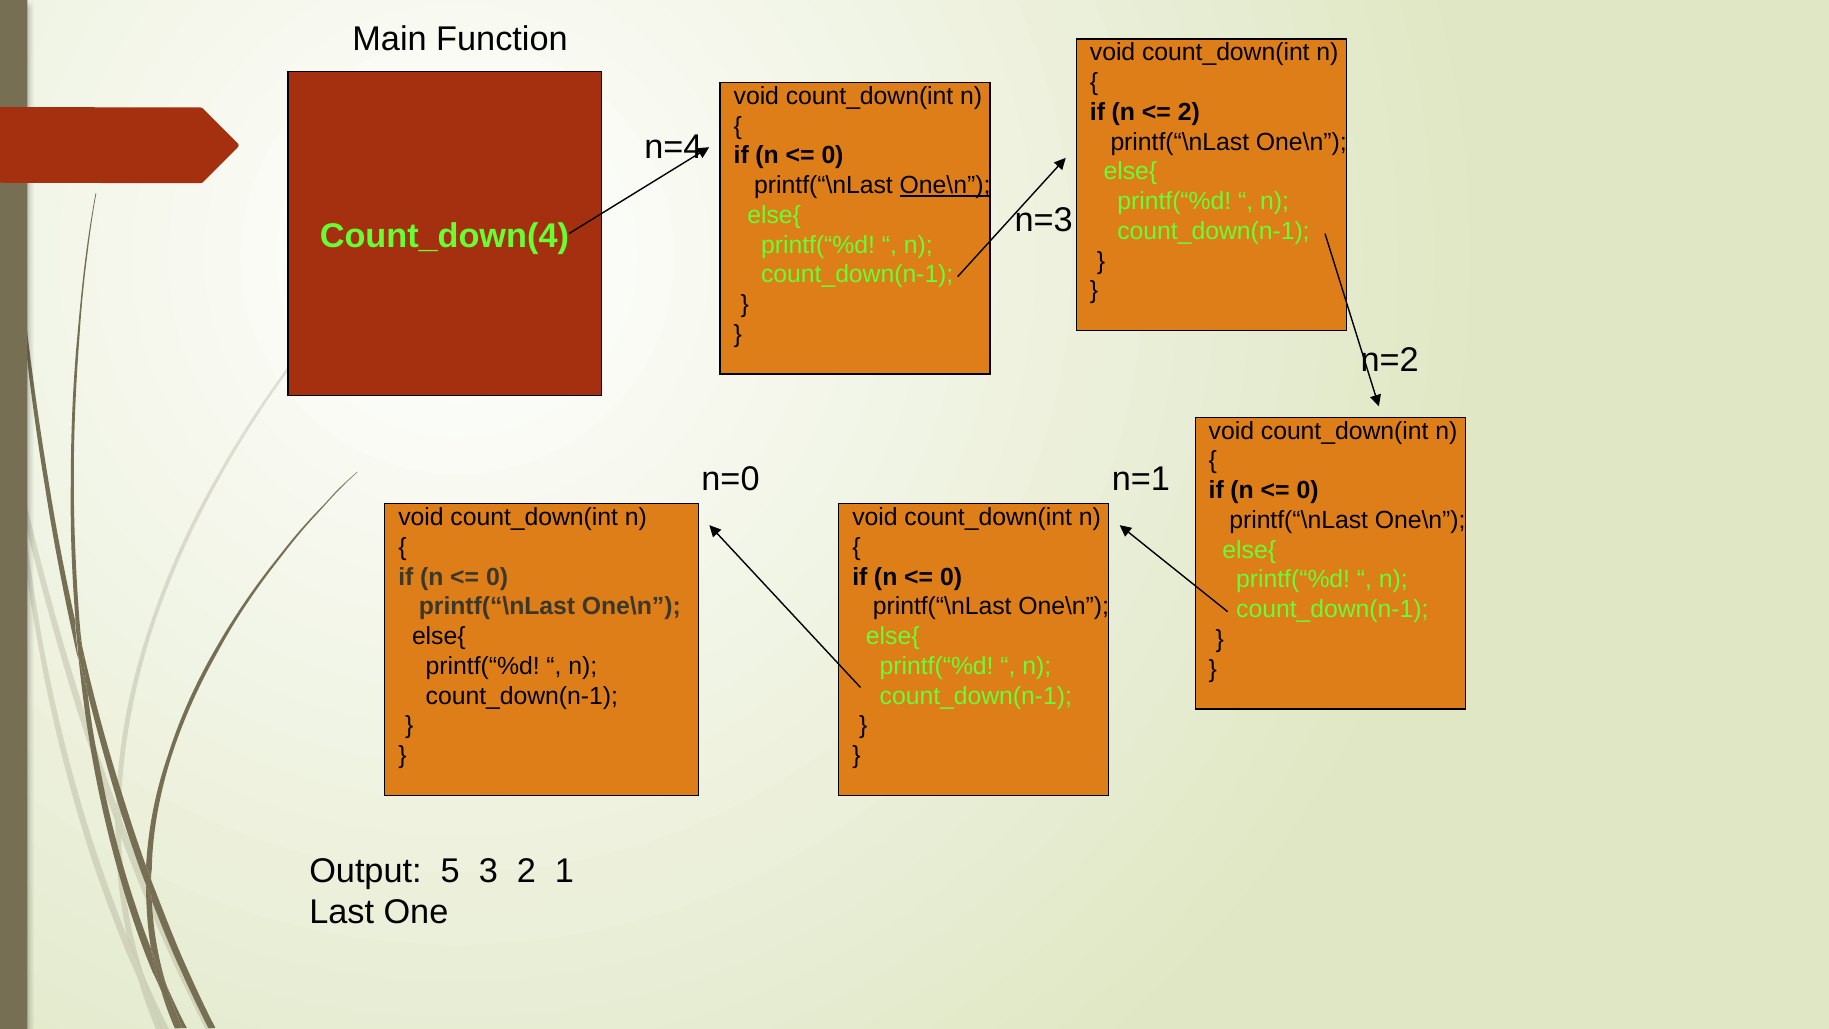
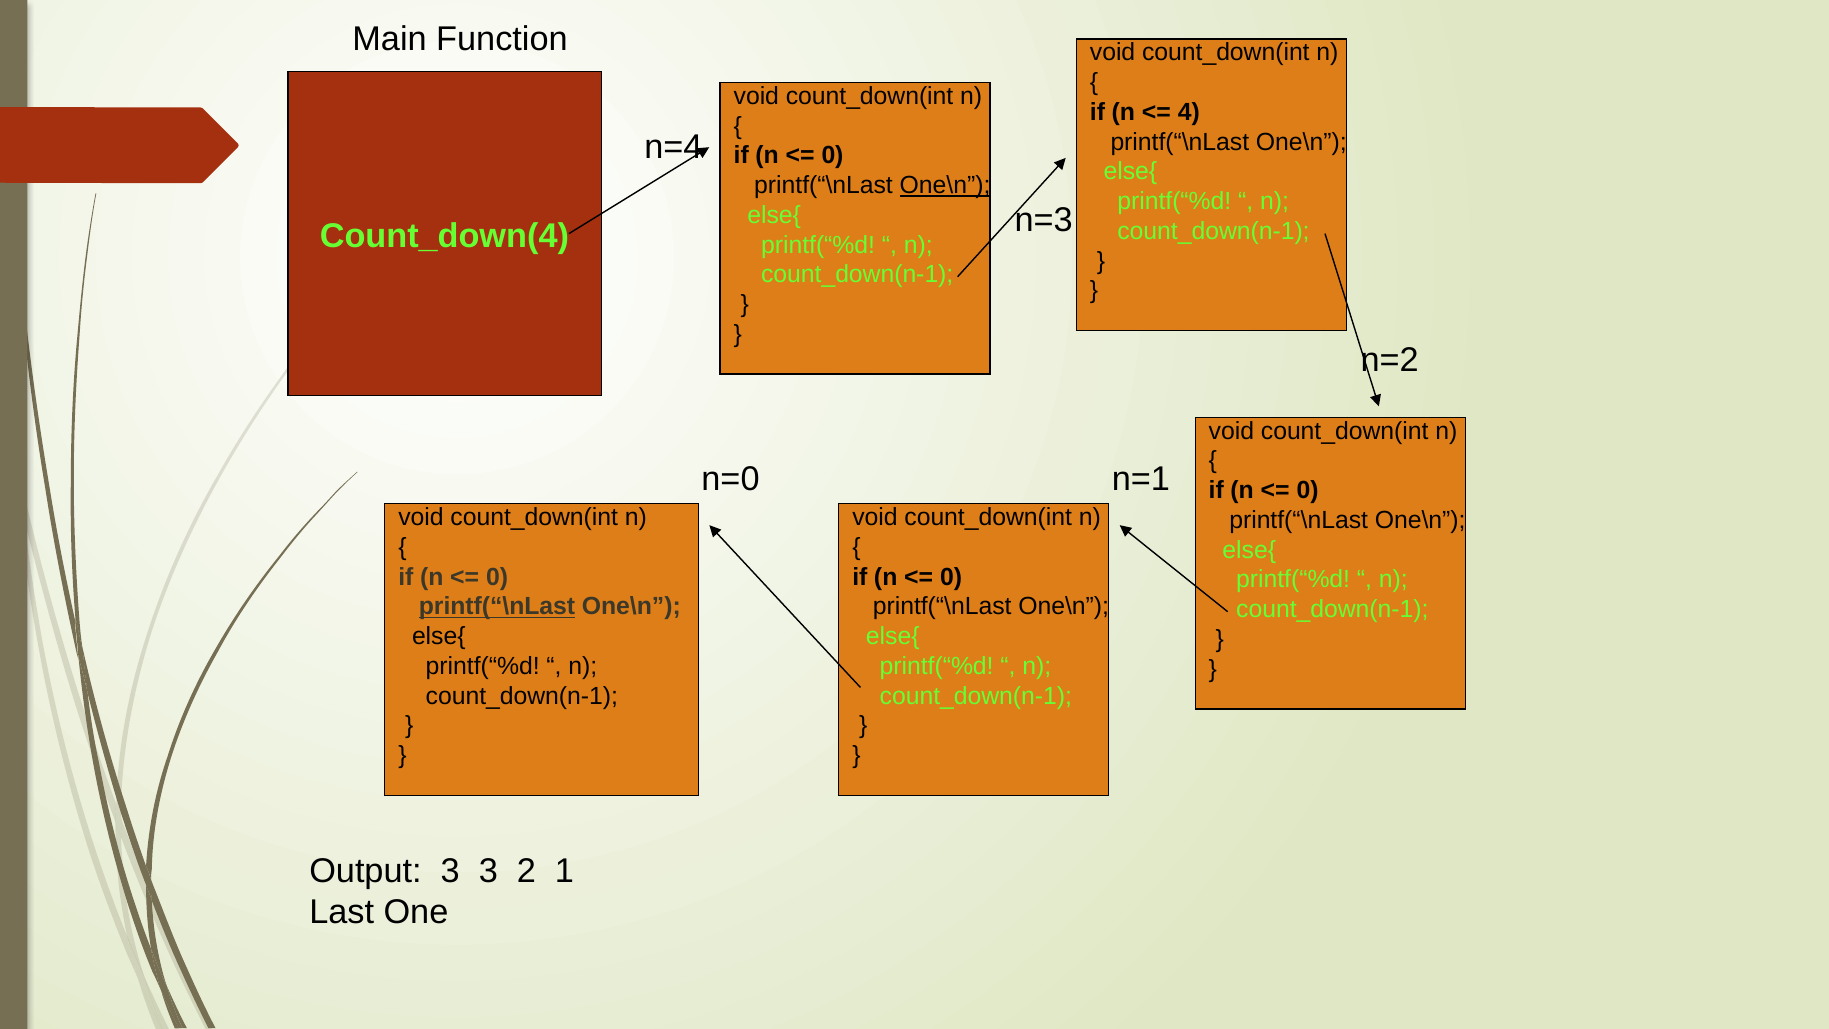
2 at (1189, 112): 2 -> 4
printf(“\nLast at (497, 607) underline: none -> present
Output 5: 5 -> 3
